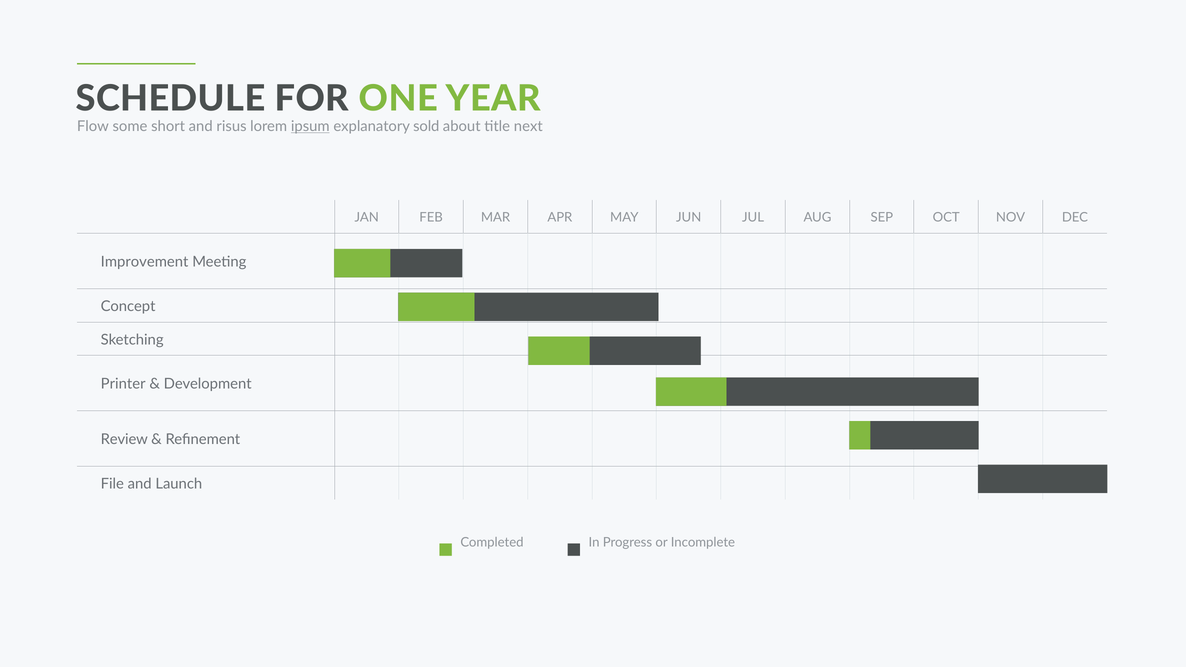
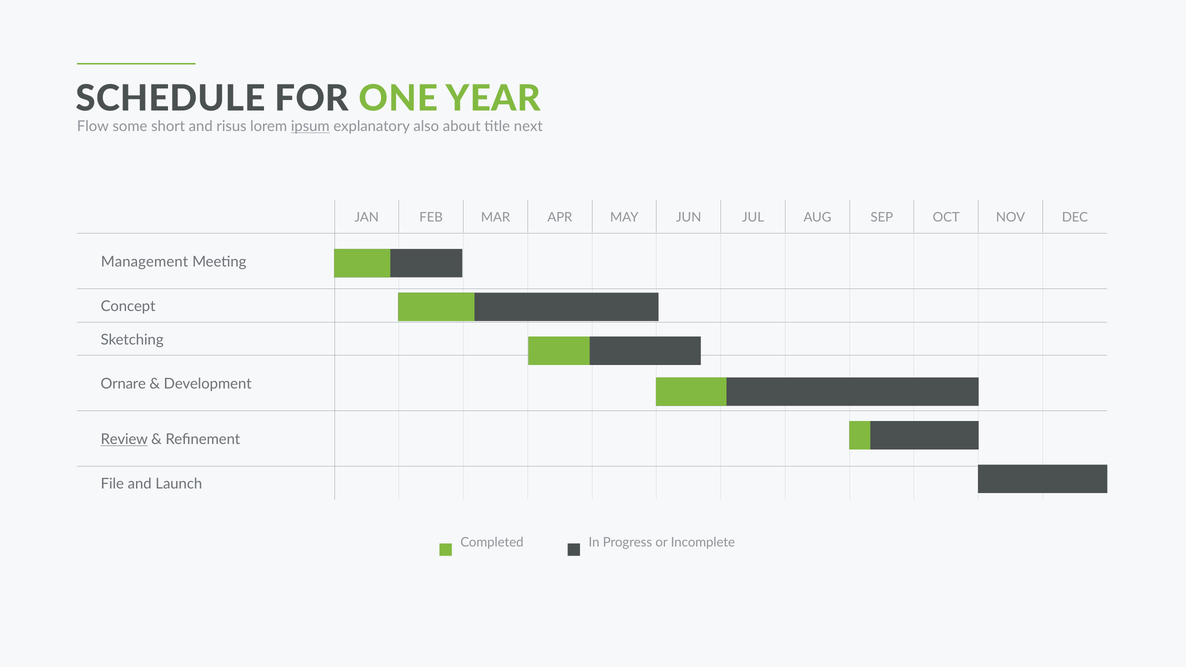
sold: sold -> also
Improvement: Improvement -> Management
Printer: Printer -> Ornare
Review underline: none -> present
